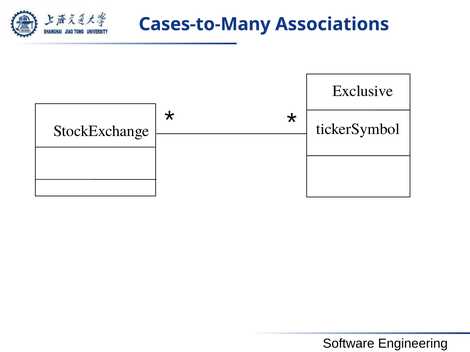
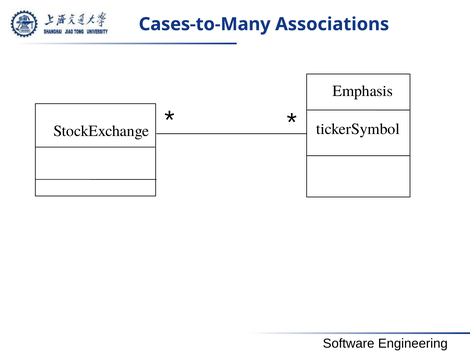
Exclusive: Exclusive -> Emphasis
